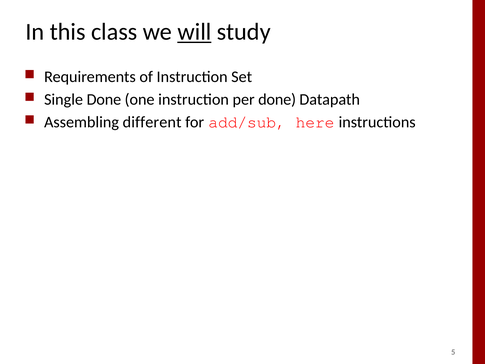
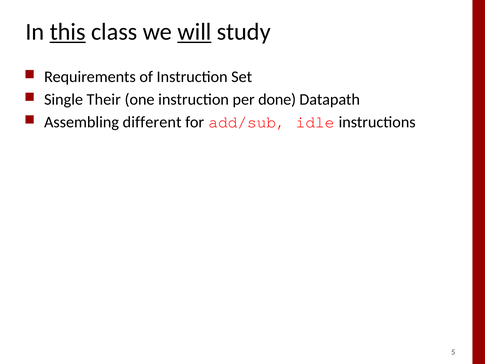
this underline: none -> present
Single Done: Done -> Their
here: here -> idle
